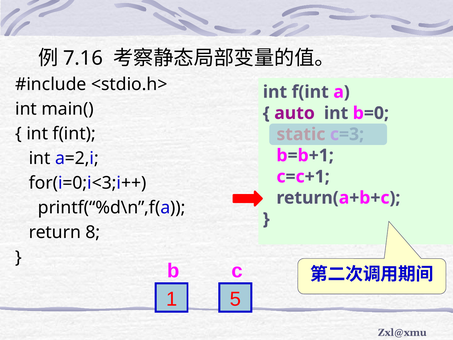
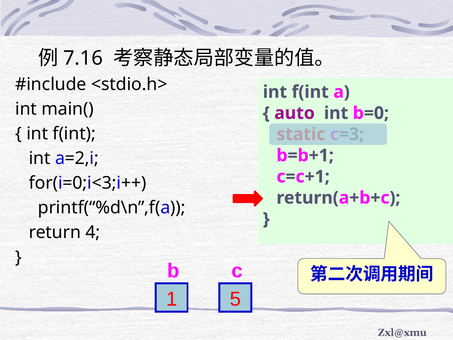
8: 8 -> 4
